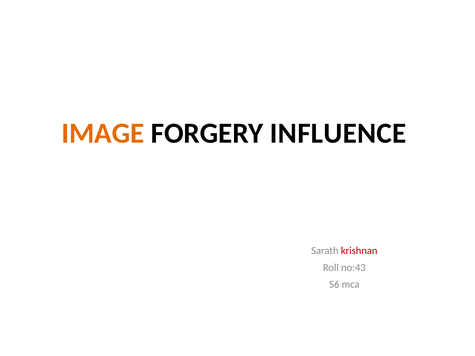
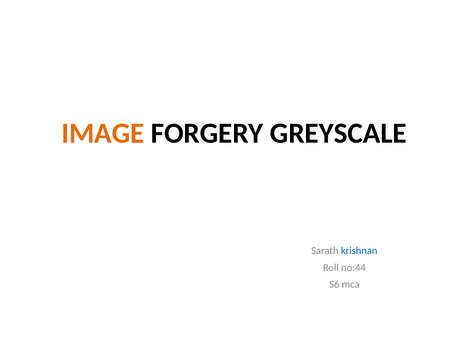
INFLUENCE: INFLUENCE -> GREYSCALE
krishnan colour: red -> blue
no:43: no:43 -> no:44
